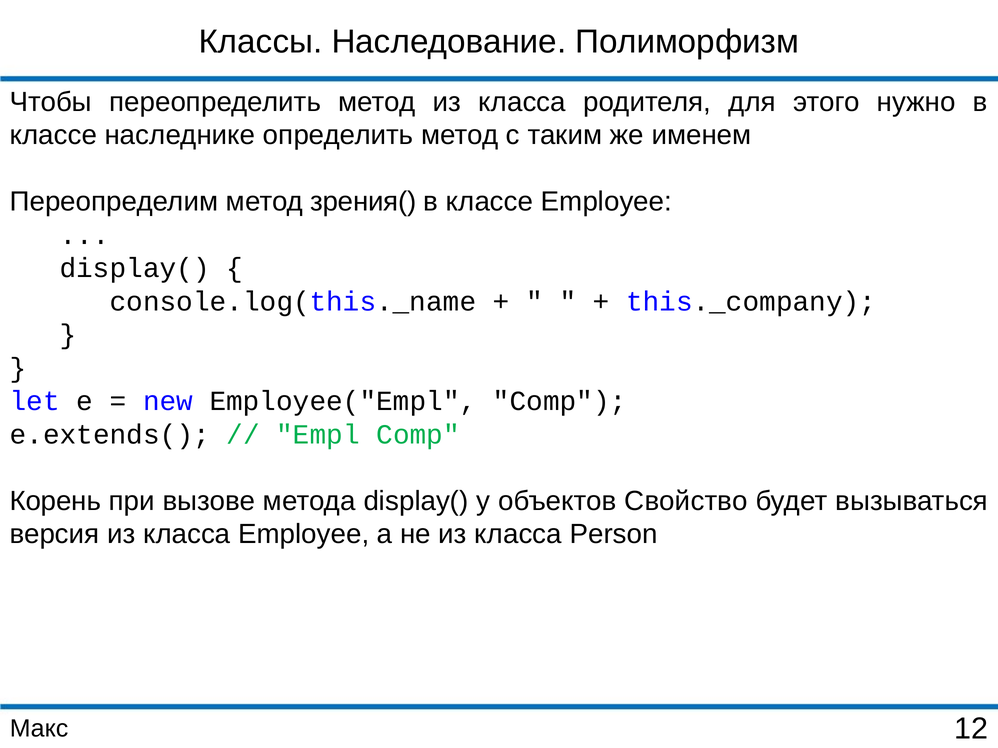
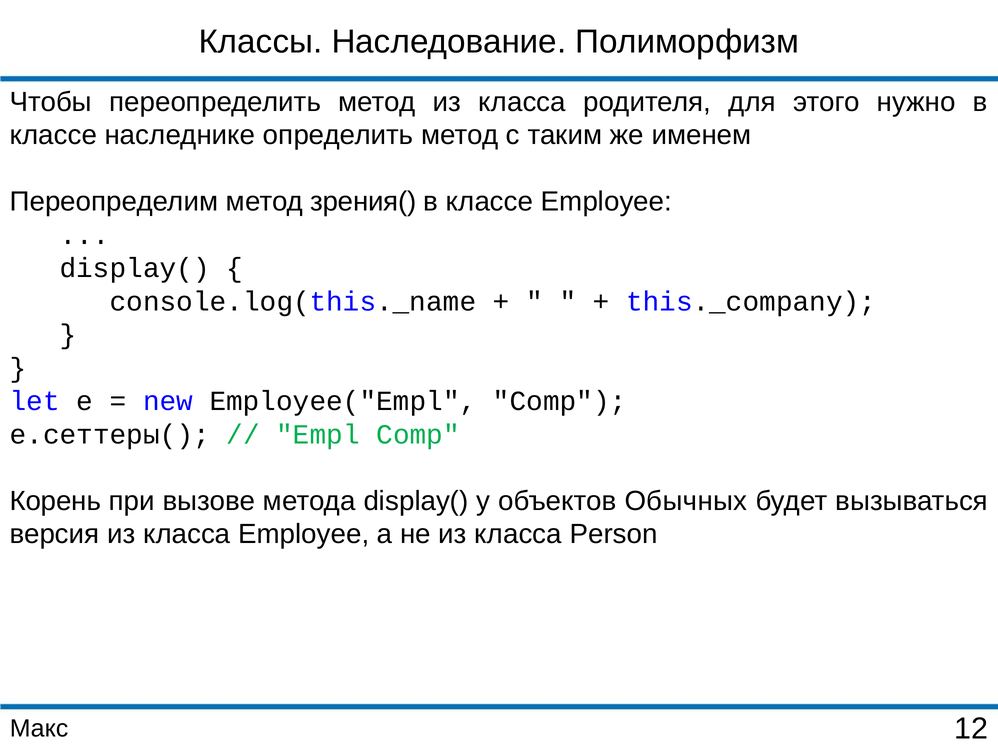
e.extends(: e.extends( -> e.сеттеры(
Свойство: Свойство -> Обычных
